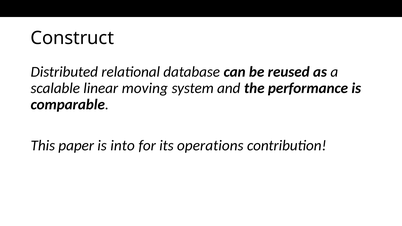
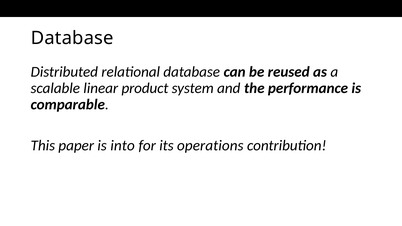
Construct at (72, 38): Construct -> Database
moving: moving -> product
